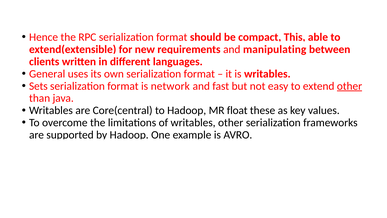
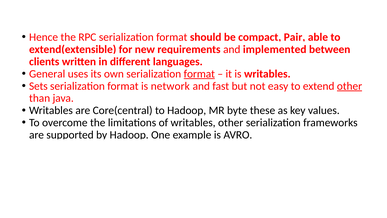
This: This -> Pair
manipulating: manipulating -> implemented
format at (199, 74) underline: none -> present
float: float -> byte
